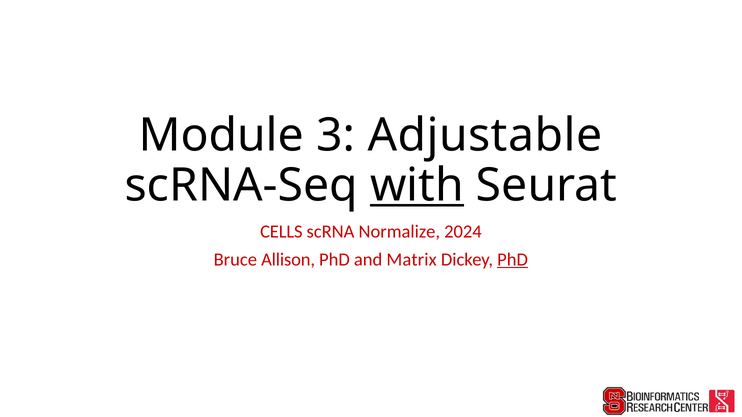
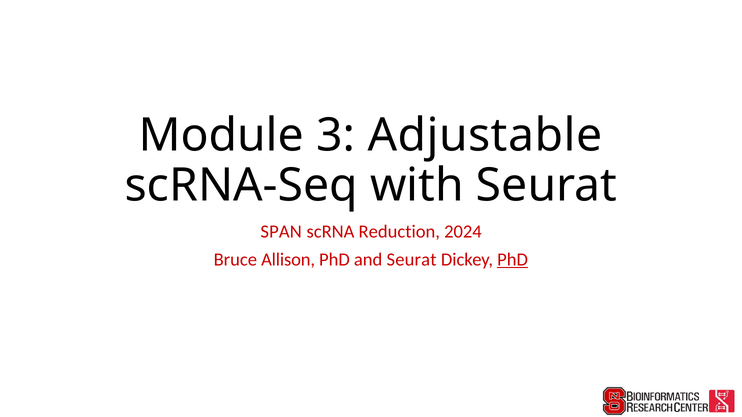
with underline: present -> none
CELLS: CELLS -> SPAN
Normalize: Normalize -> Reduction
and Matrix: Matrix -> Seurat
